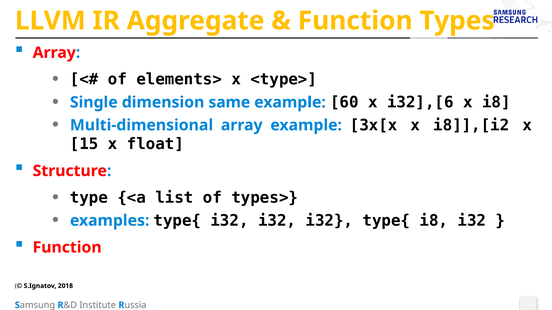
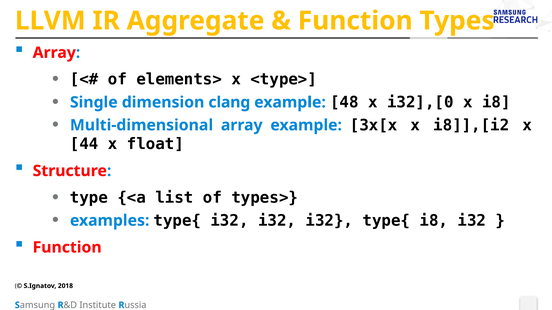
same: same -> clang
60: 60 -> 48
i32],[6: i32],[6 -> i32],[0
15: 15 -> 44
